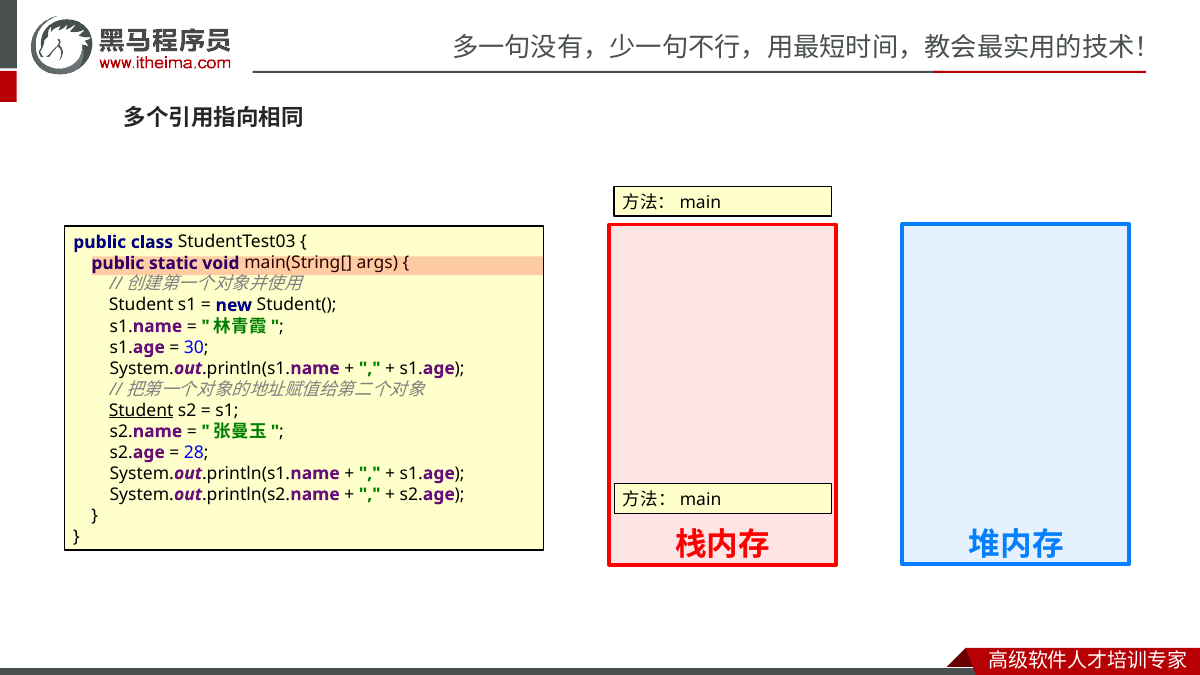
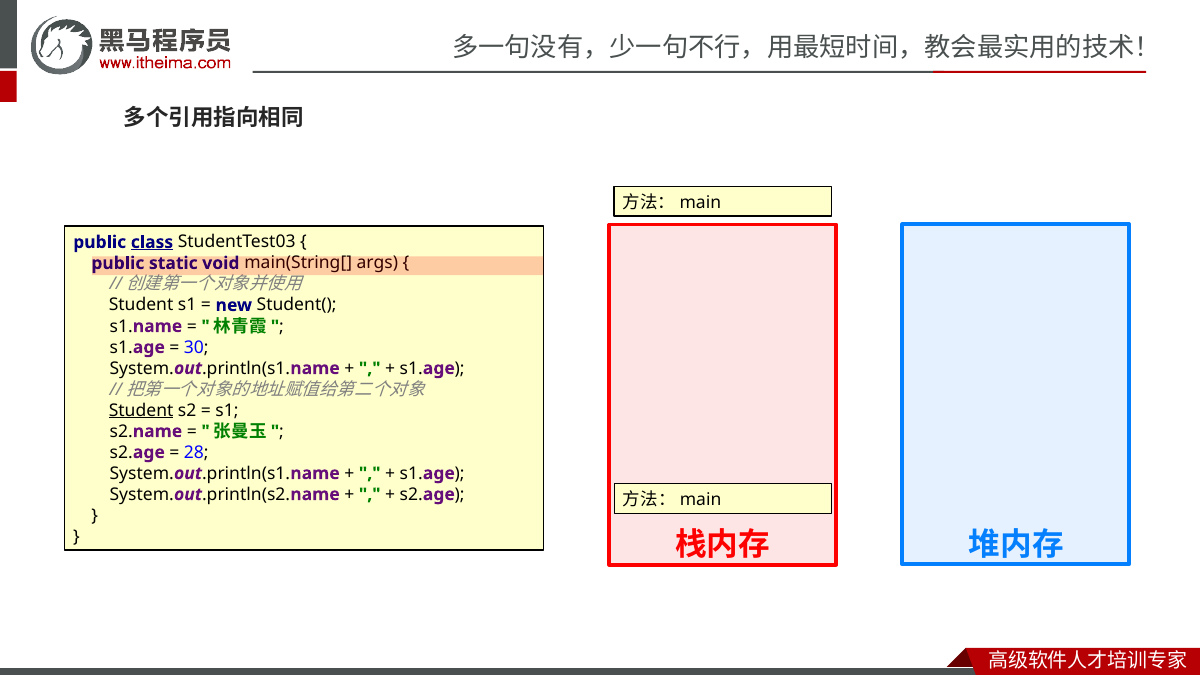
class underline: none -> present
